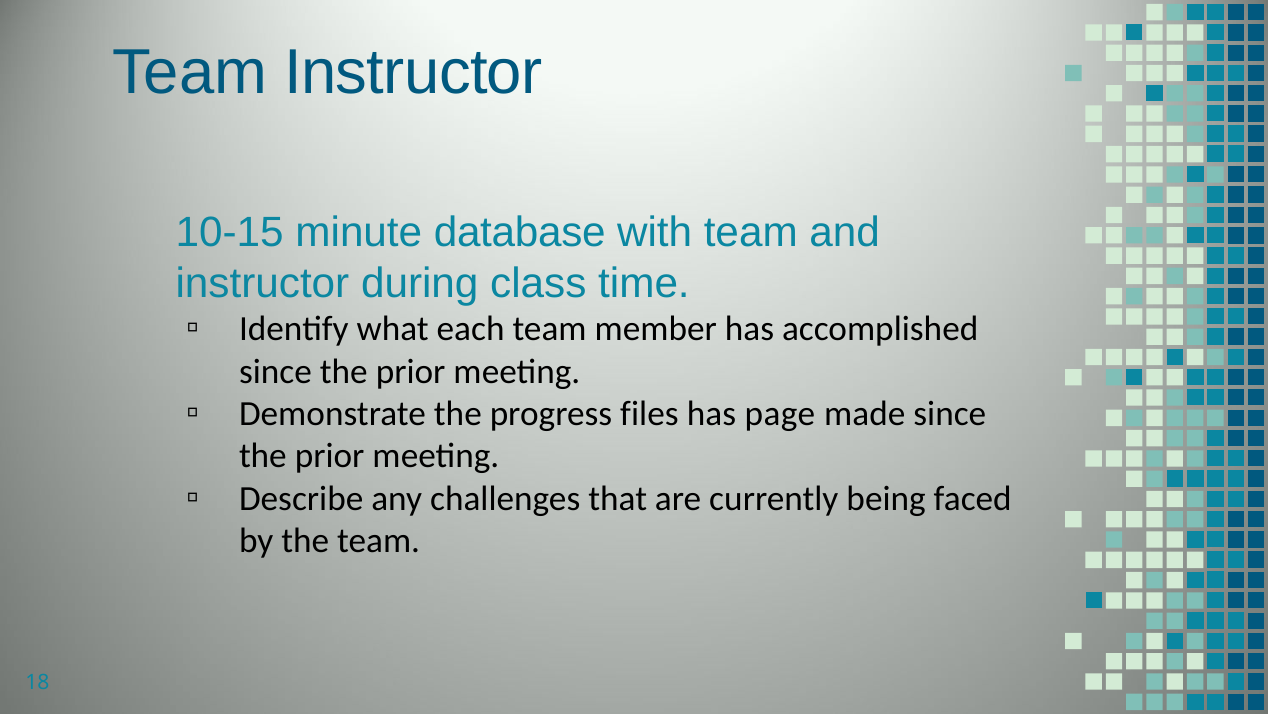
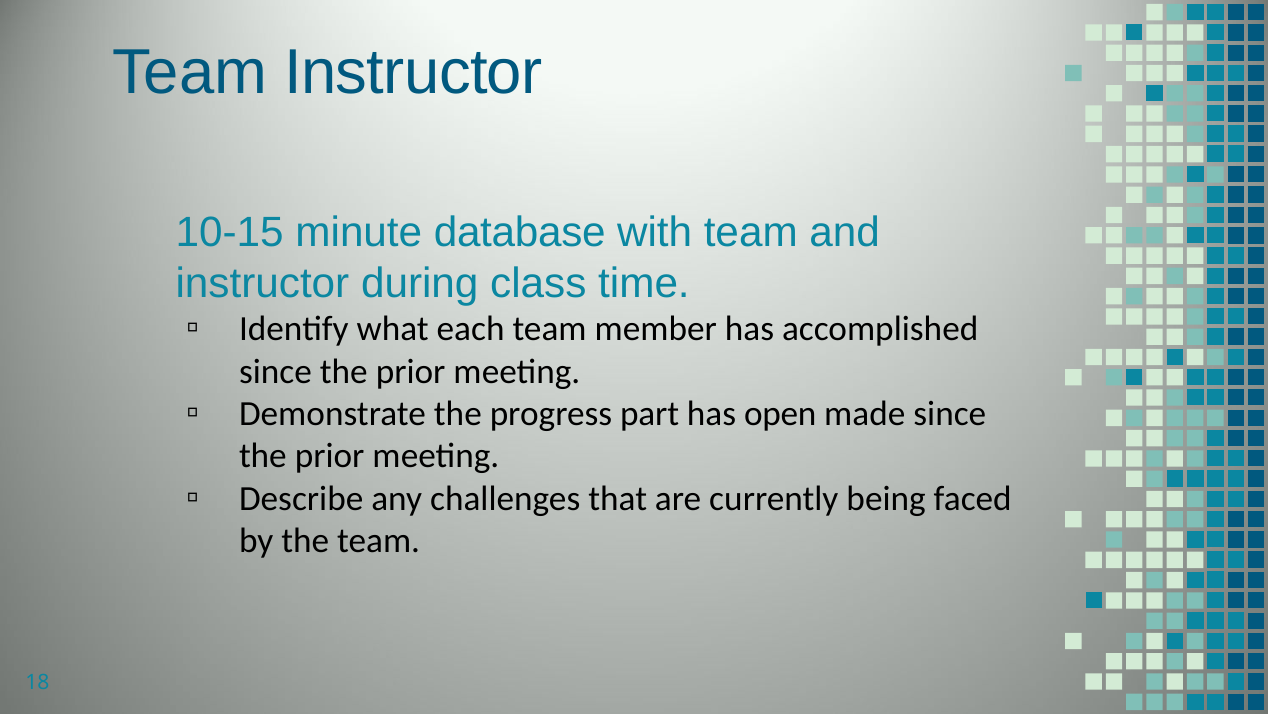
files: files -> part
page: page -> open
